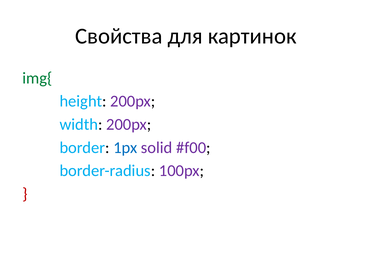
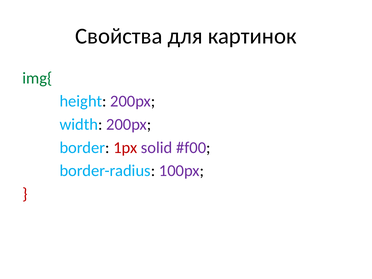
1px colour: blue -> red
